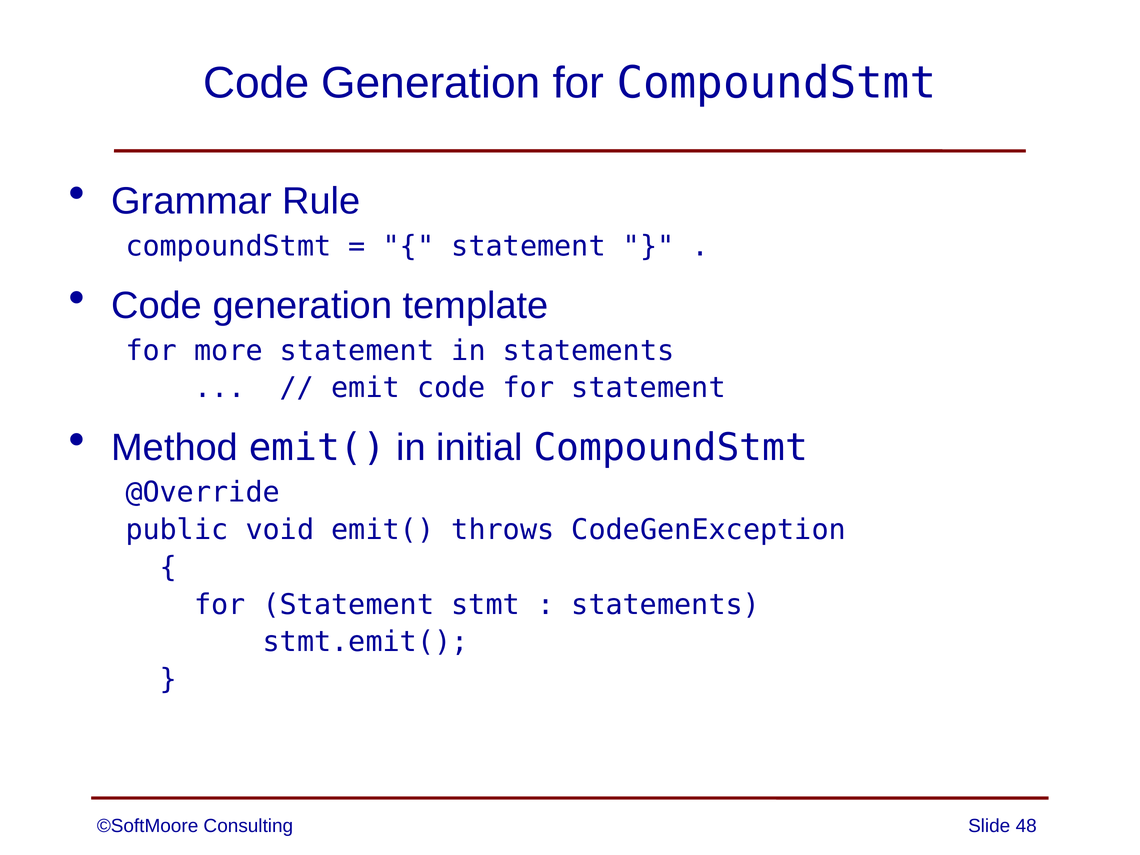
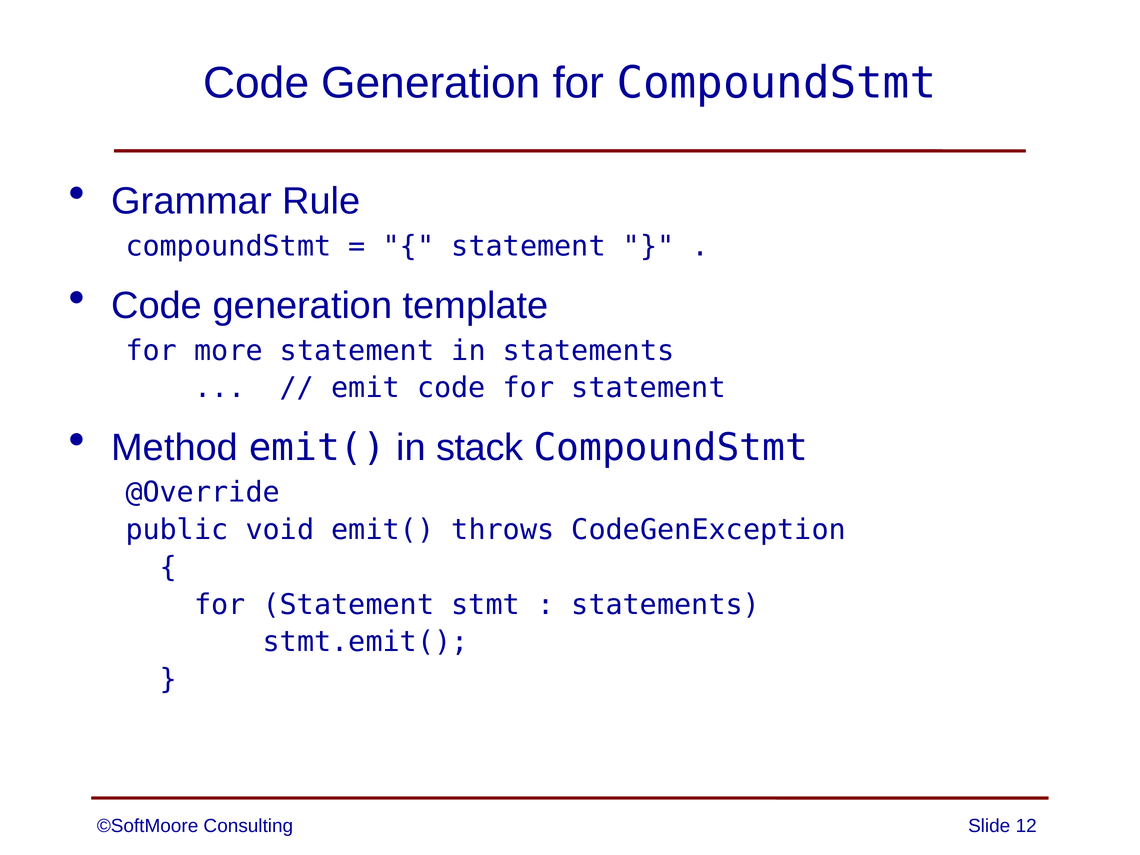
initial: initial -> stack
48: 48 -> 12
